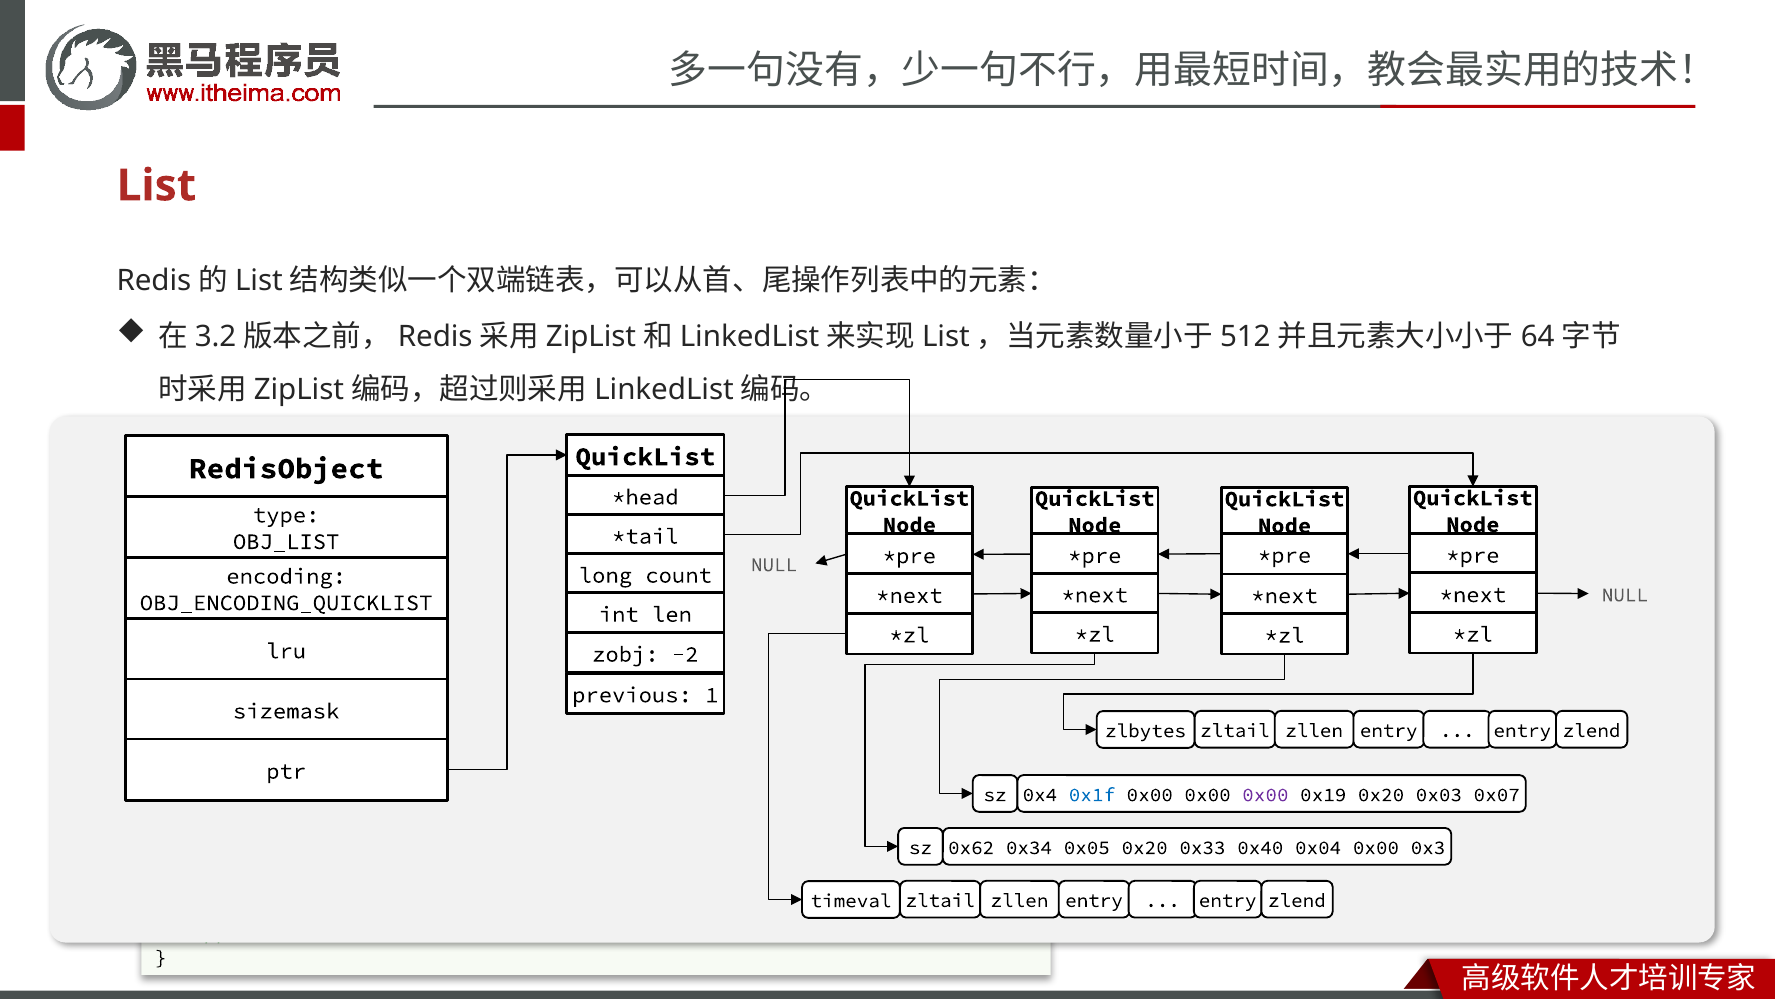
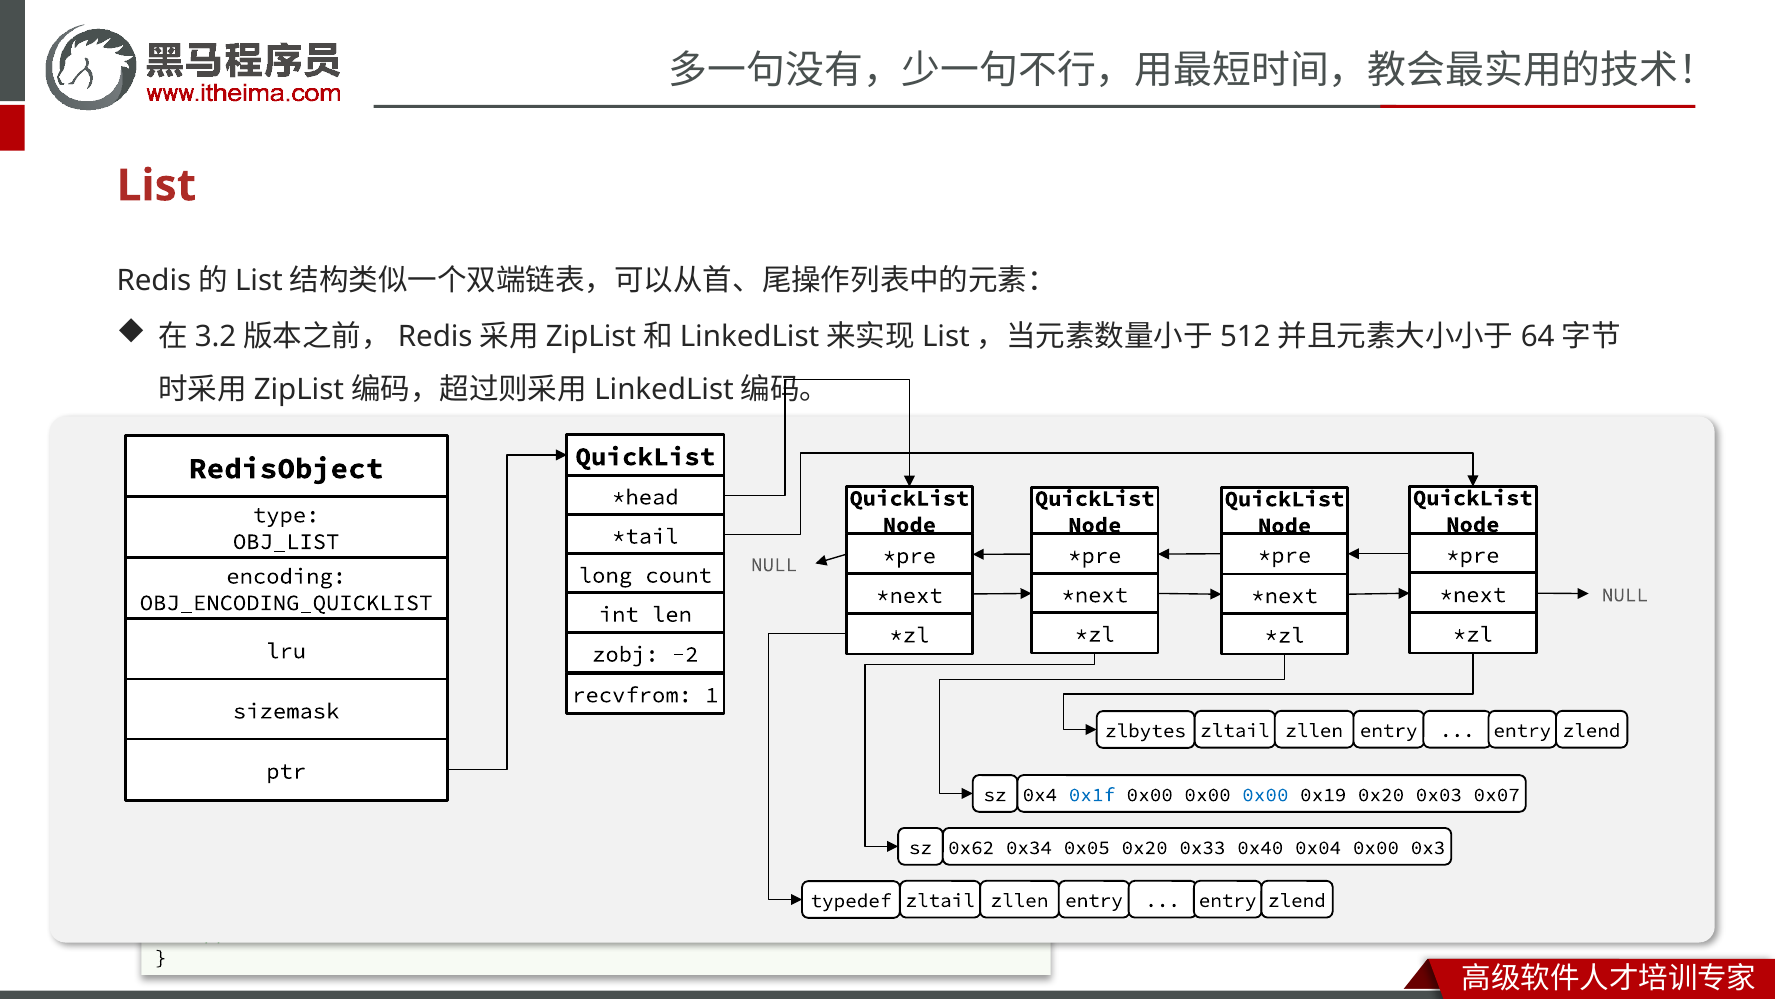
previous: previous -> recvfrom
0x00 at (1265, 794) colour: purple -> blue
timeval: timeval -> typedef
